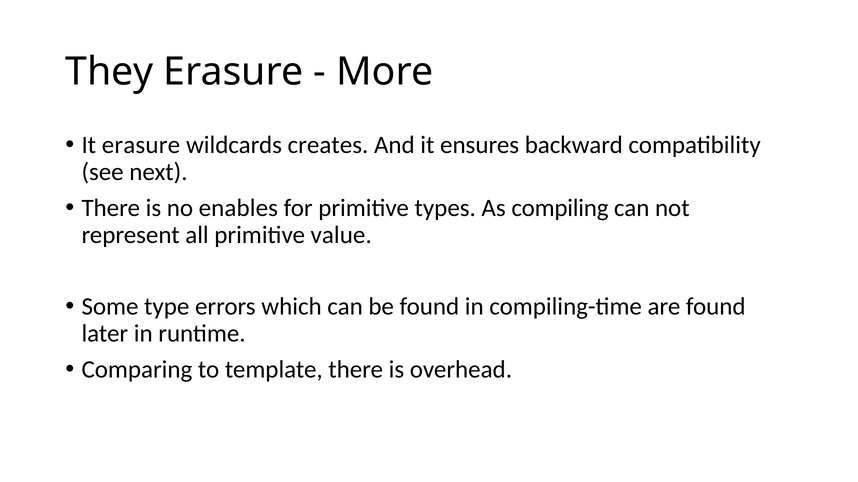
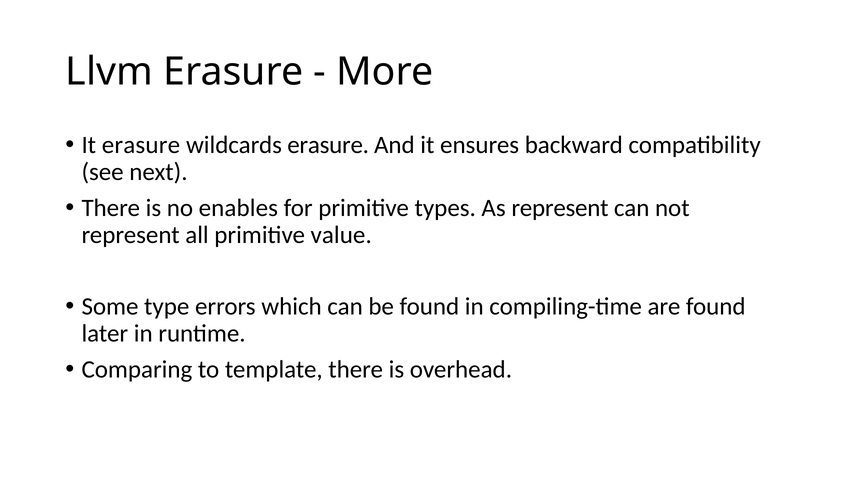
They: They -> Llvm
wildcards creates: creates -> erasure
As compiling: compiling -> represent
